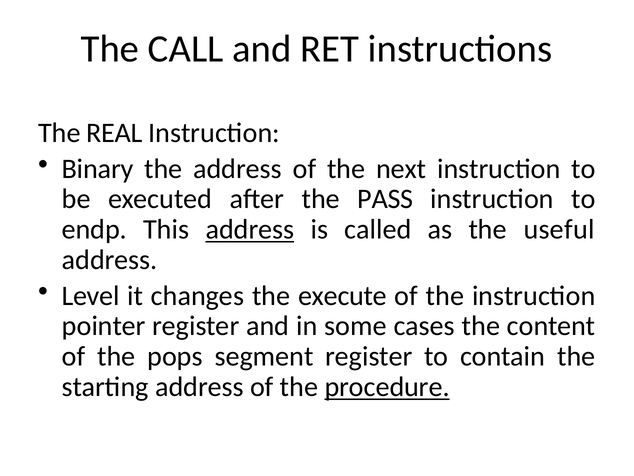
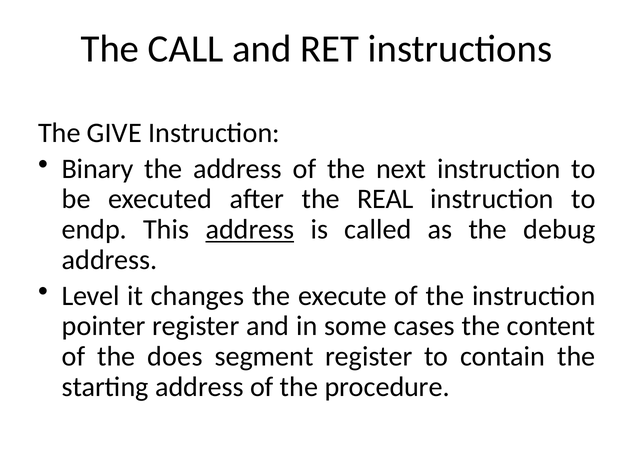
REAL: REAL -> GIVE
PASS: PASS -> REAL
useful: useful -> debug
pops: pops -> does
procedure underline: present -> none
